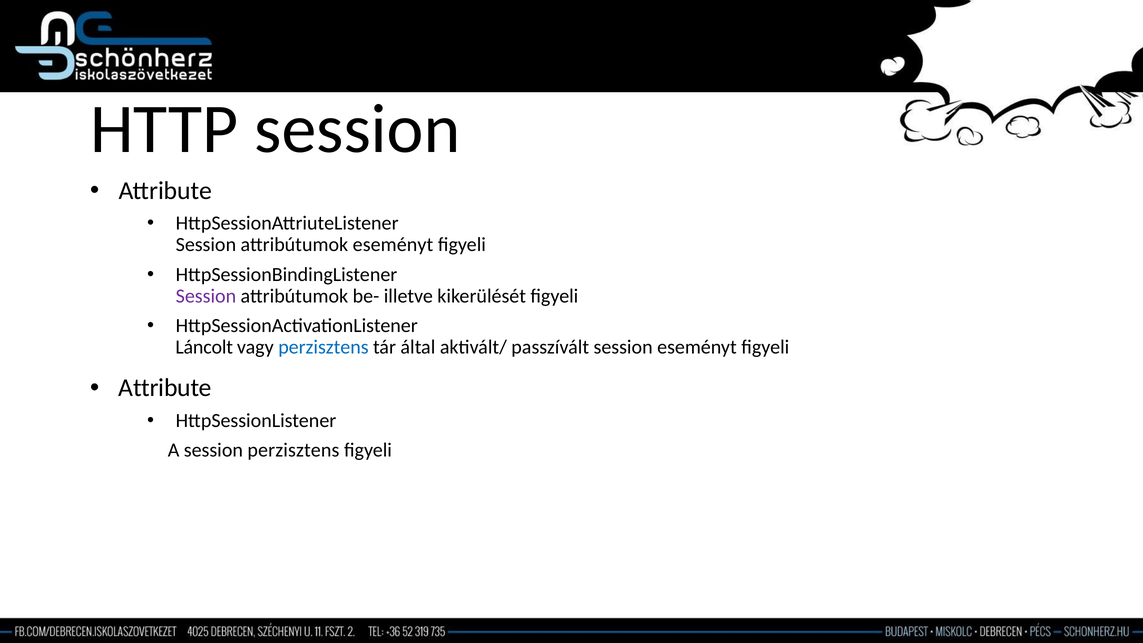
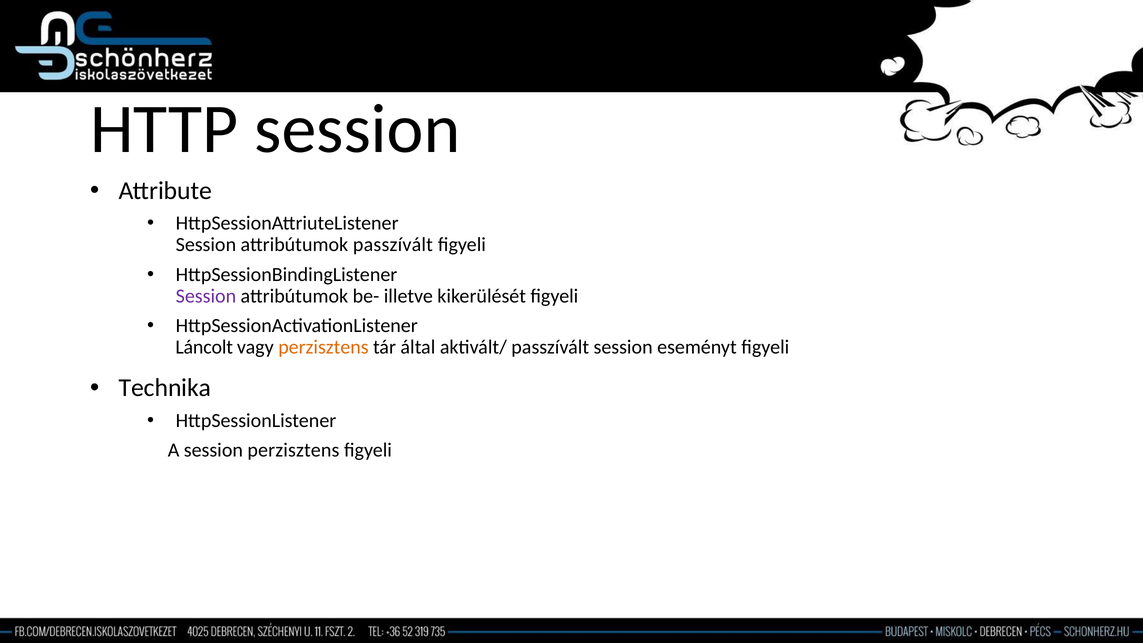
attribútumok eseményt: eseményt -> passzívált
perzisztens at (323, 347) colour: blue -> orange
Attribute at (165, 388): Attribute -> Technika
